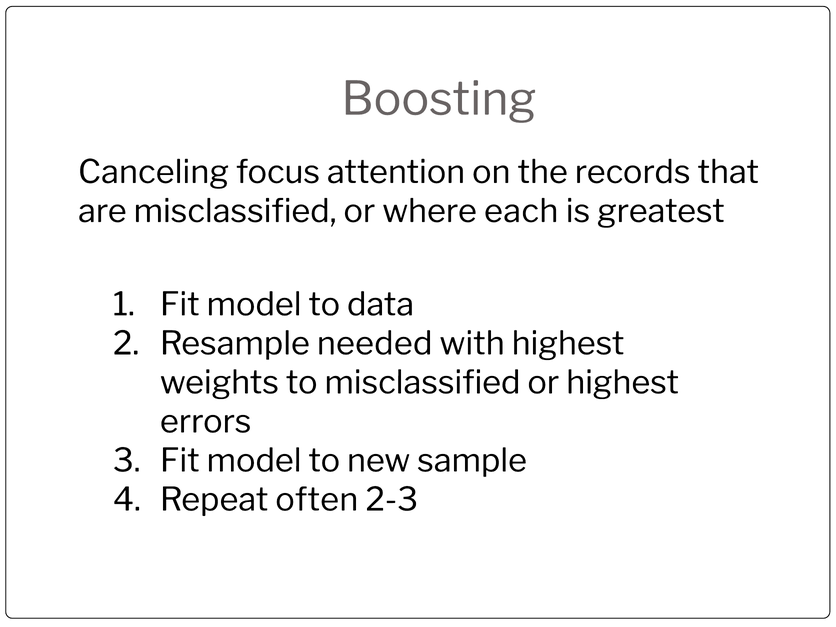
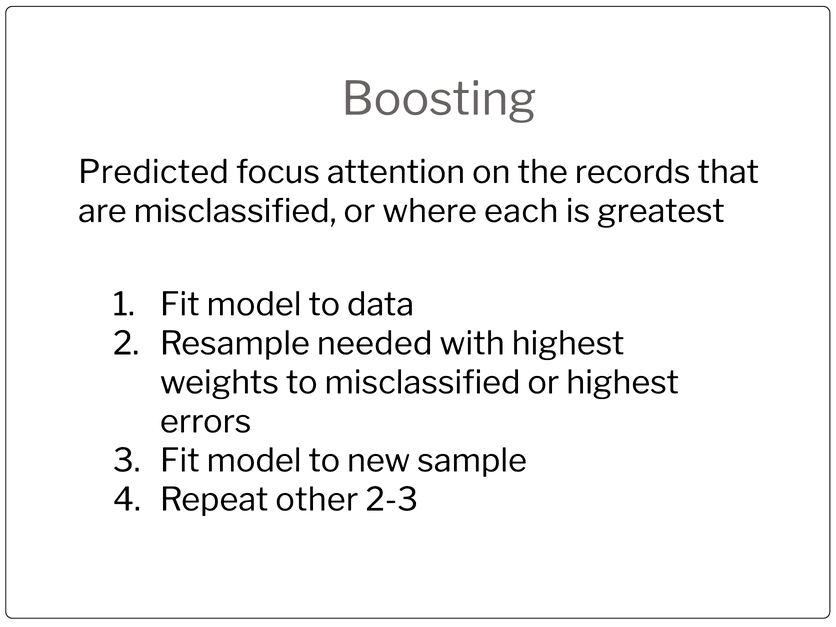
Canceling: Canceling -> Predicted
often: often -> other
